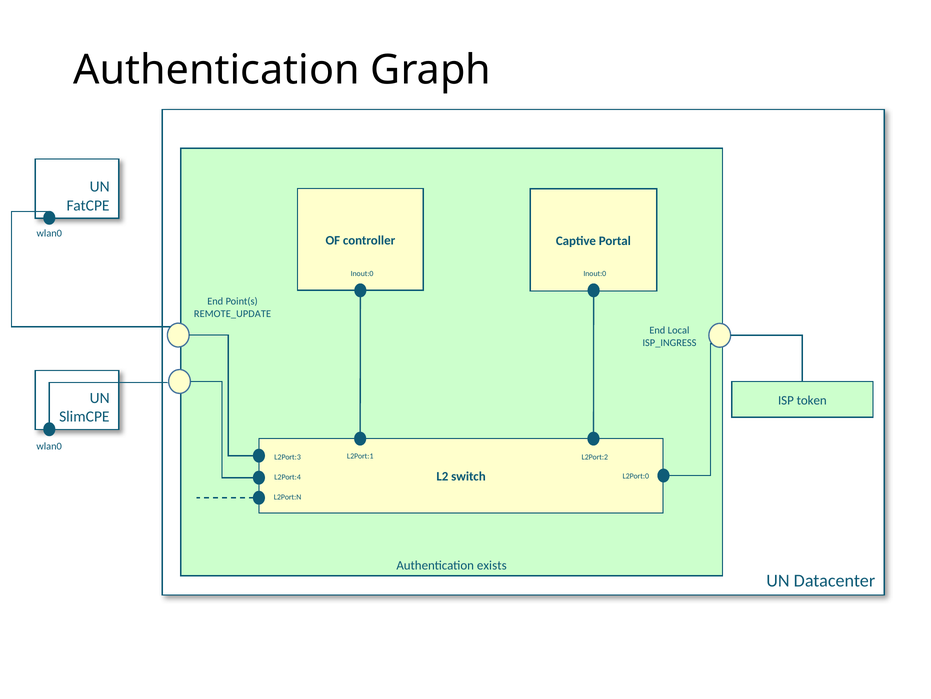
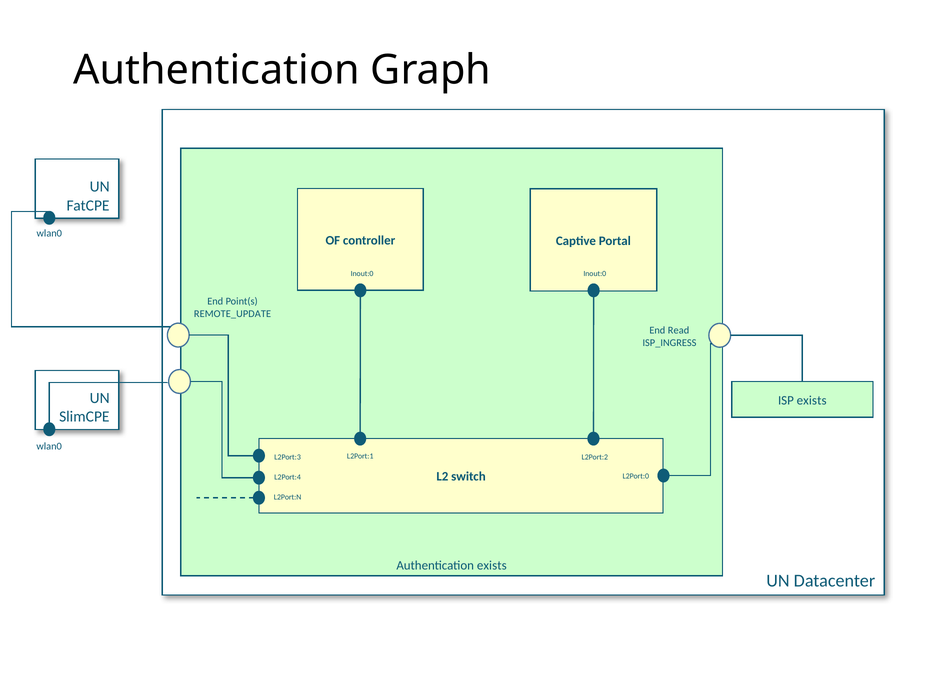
Local: Local -> Read
ISP token: token -> exists
